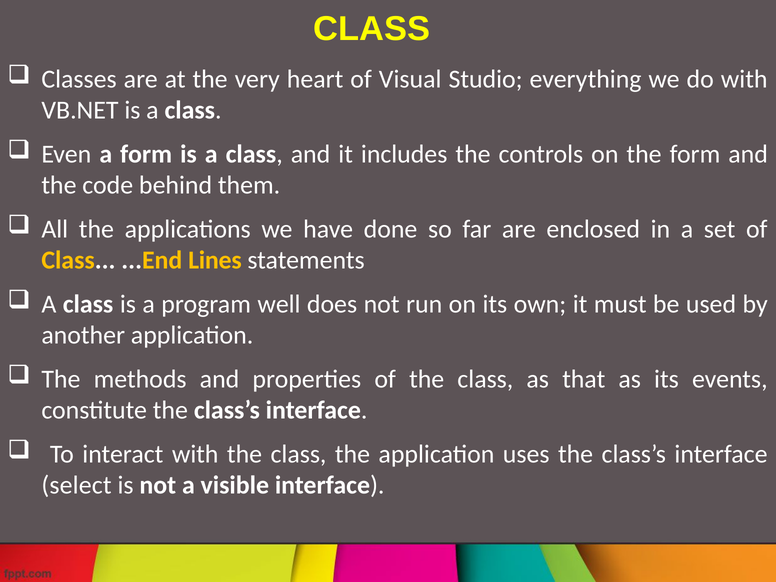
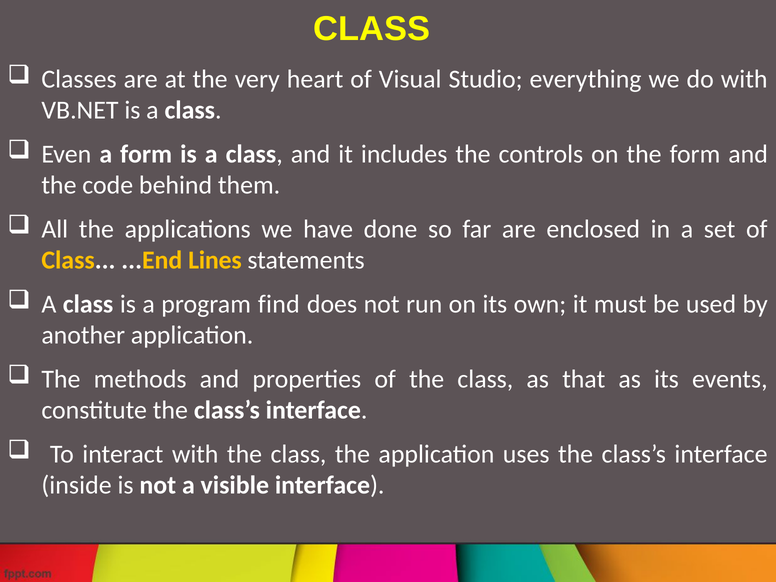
well: well -> find
select: select -> inside
